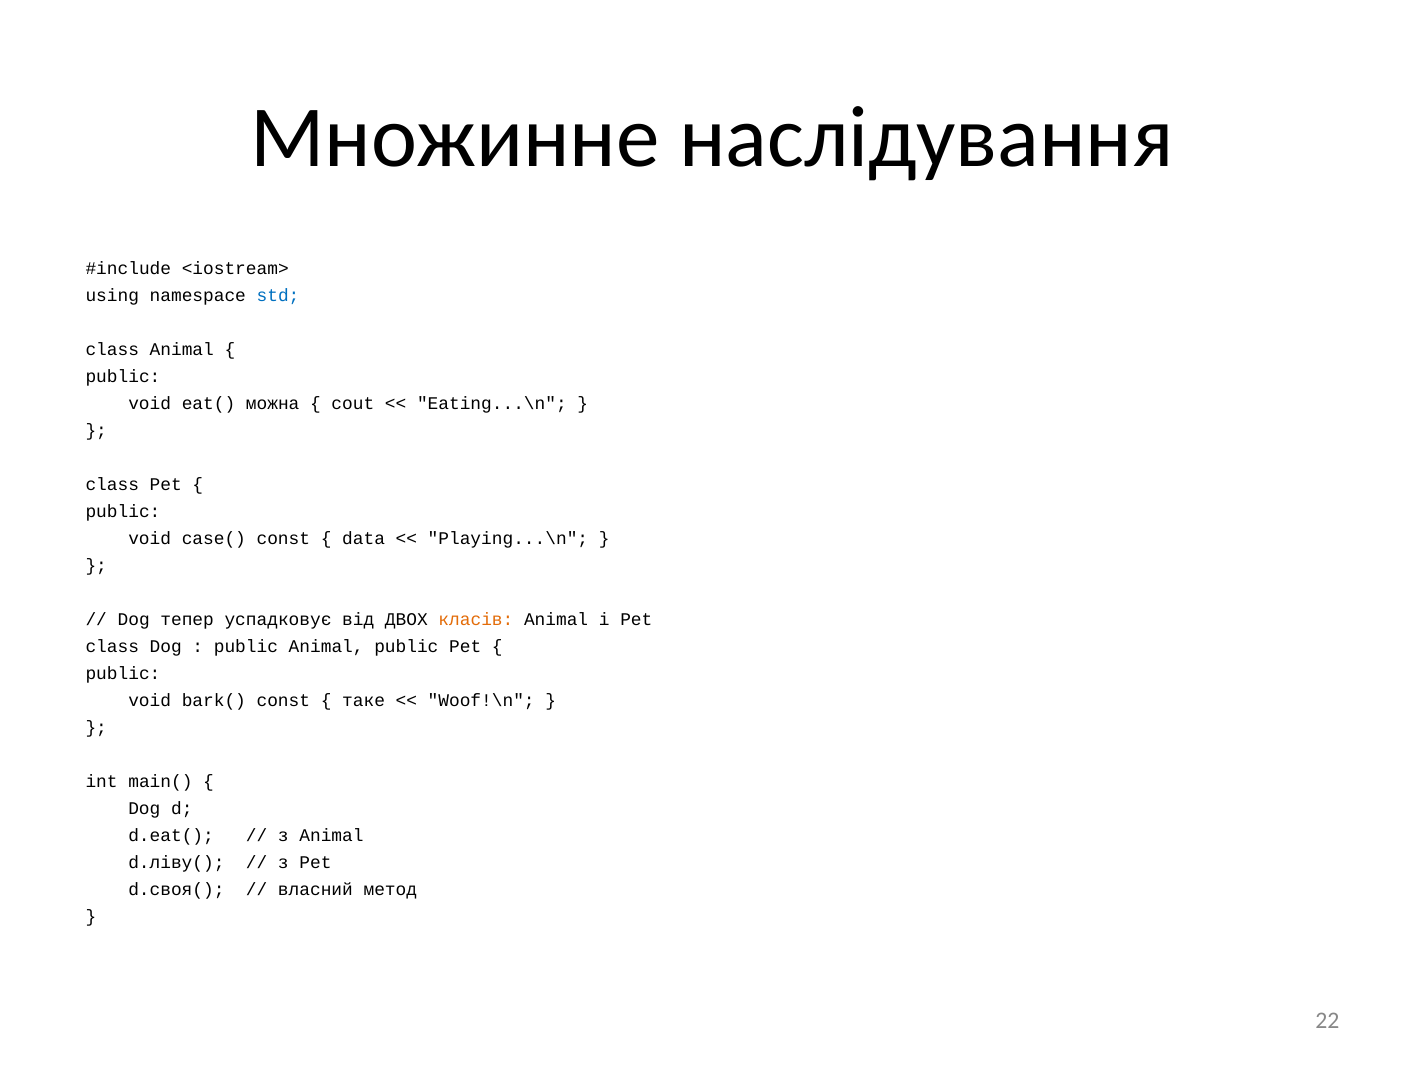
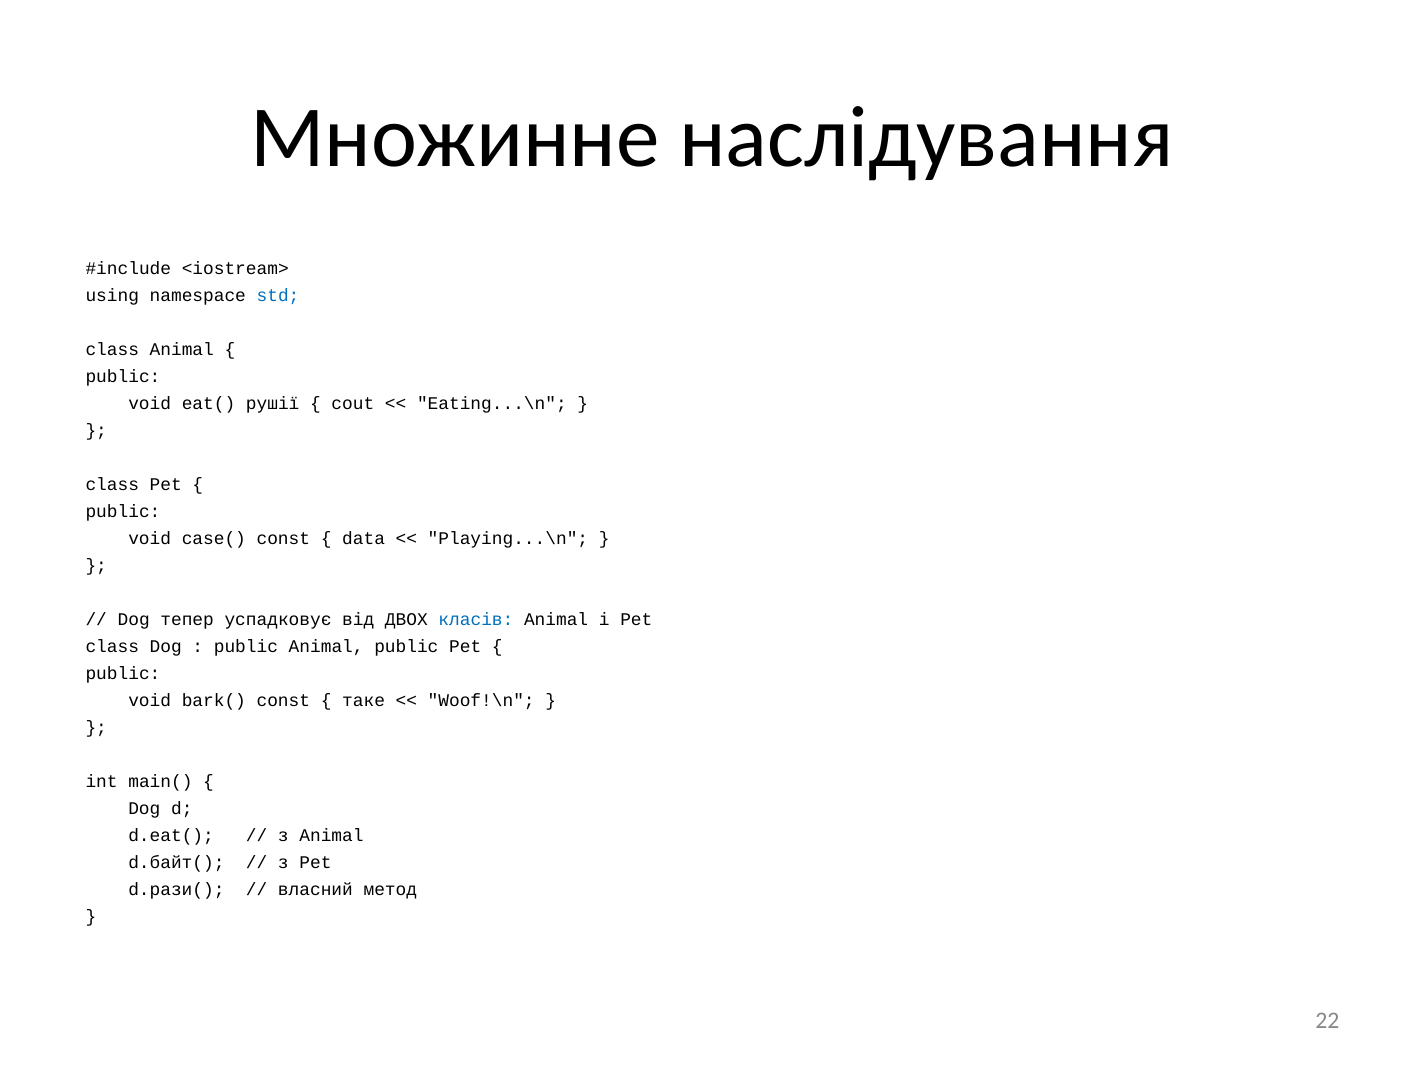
можна: можна -> рушії
класів colour: orange -> blue
d.ліву(: d.ліву( -> d.байт(
d.своя(: d.своя( -> d.рази(
